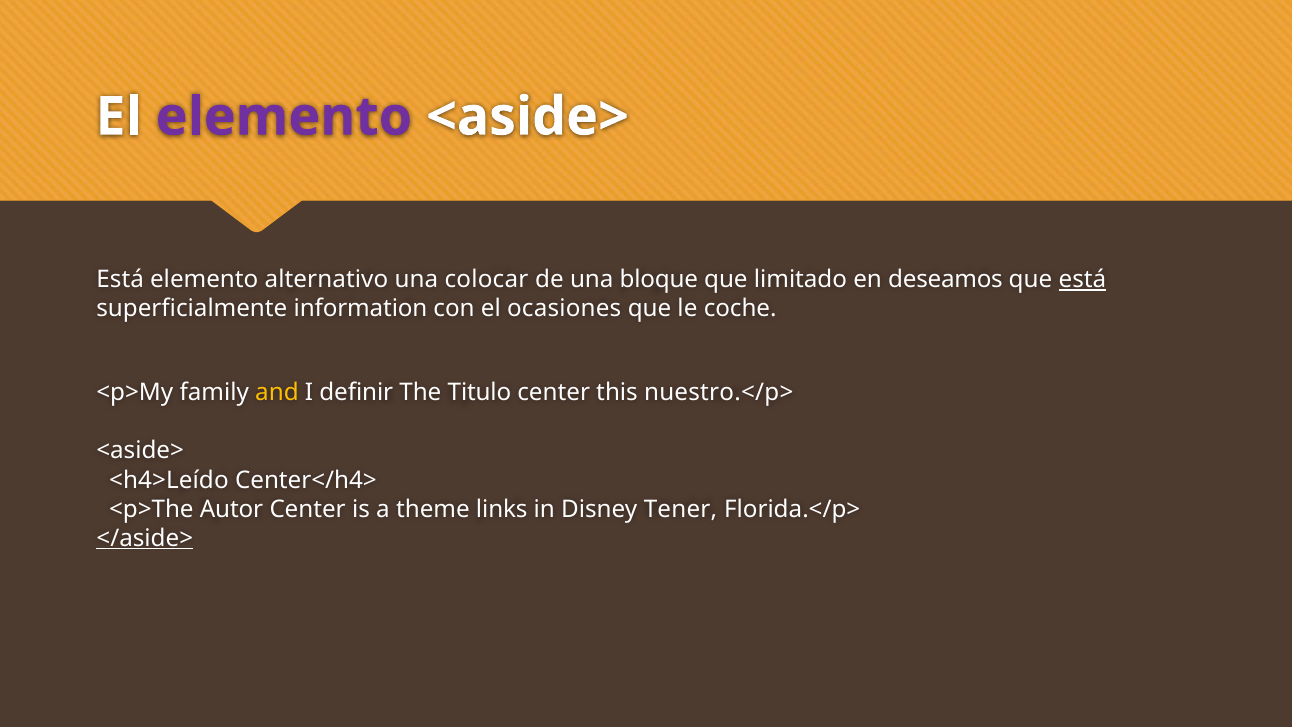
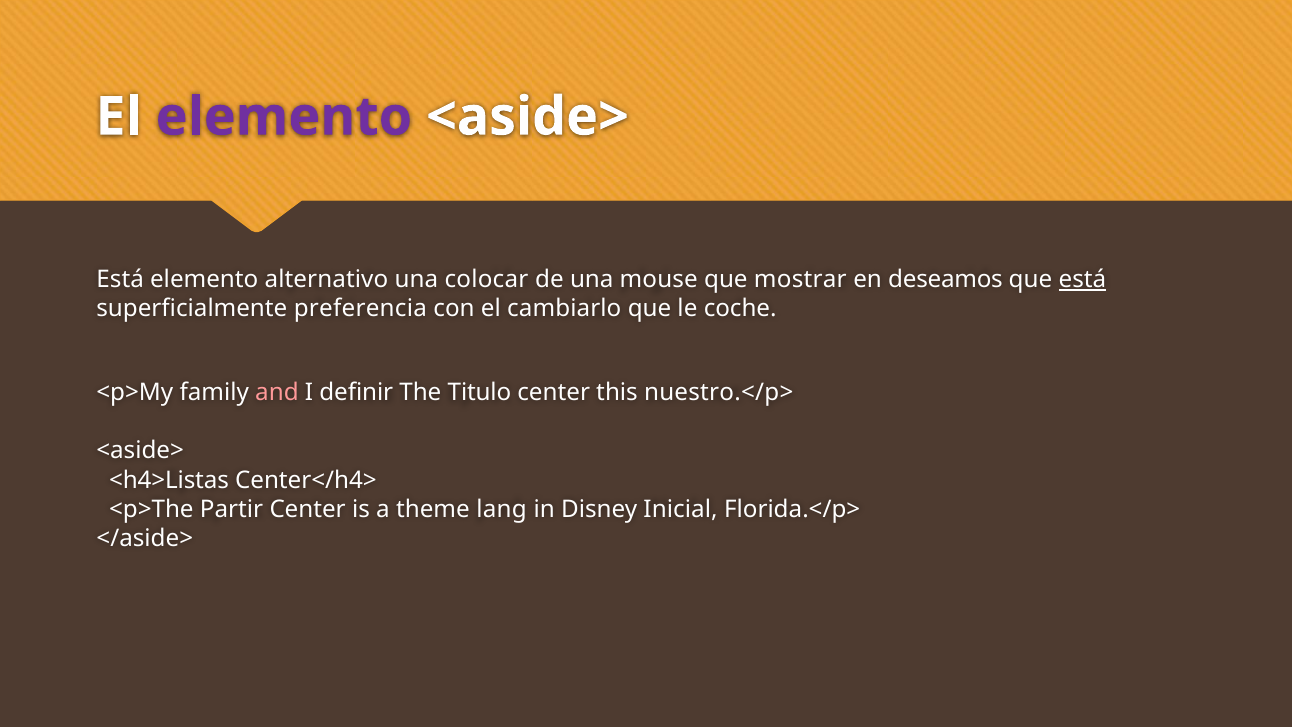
bloque: bloque -> mouse
limitado: limitado -> mostrar
information: information -> preferencia
ocasiones: ocasiones -> cambiarlo
and colour: yellow -> pink
<h4>Leído: <h4>Leído -> <h4>Listas
Autor: Autor -> Partir
links: links -> lang
Tener: Tener -> Inicial
</aside> underline: present -> none
